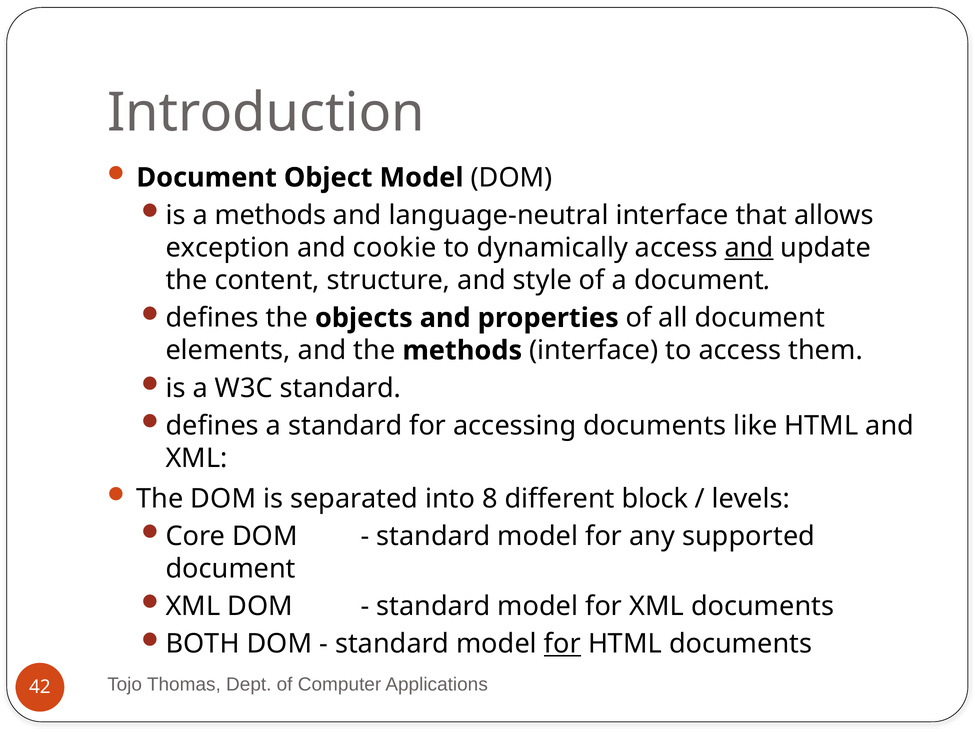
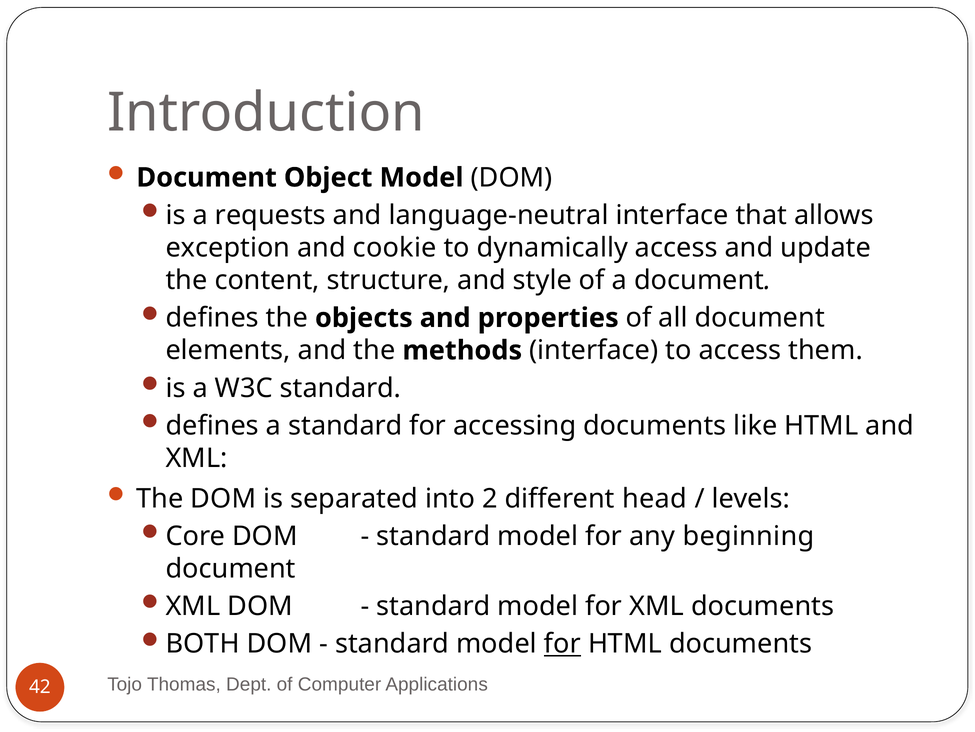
a methods: methods -> requests
and at (749, 248) underline: present -> none
8: 8 -> 2
block: block -> head
supported: supported -> beginning
